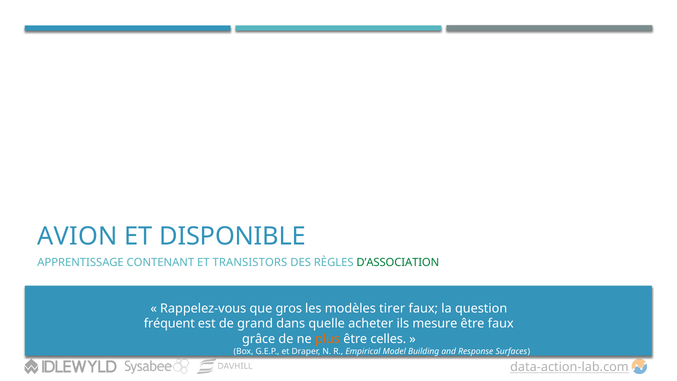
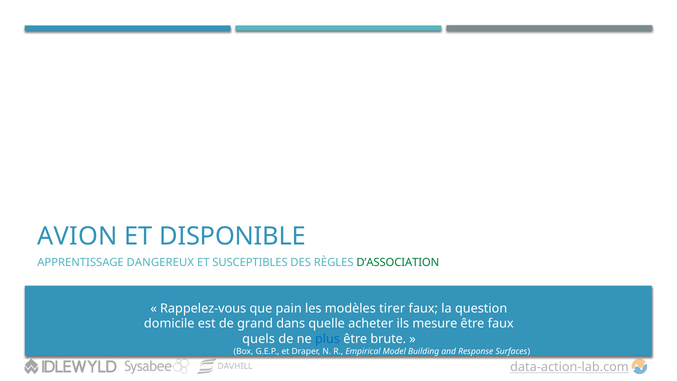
CONTENANT: CONTENANT -> DANGEREUX
TRANSISTORS: TRANSISTORS -> SUSCEPTIBLES
gros: gros -> pain
fréquent: fréquent -> domicile
grâce: grâce -> quels
plus colour: orange -> blue
celles: celles -> brute
